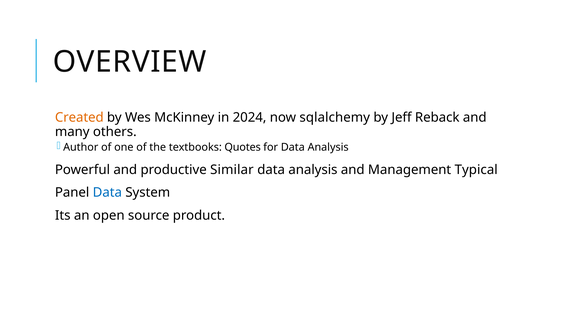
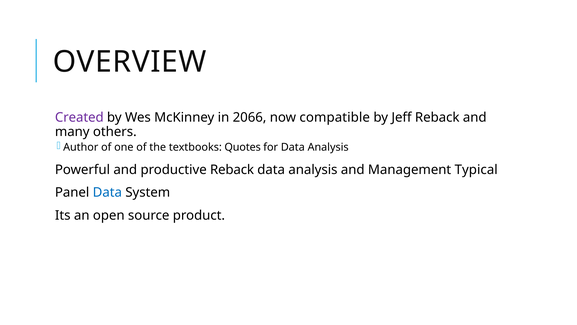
Created colour: orange -> purple
2024: 2024 -> 2066
sqlalchemy: sqlalchemy -> compatible
productive Similar: Similar -> Reback
